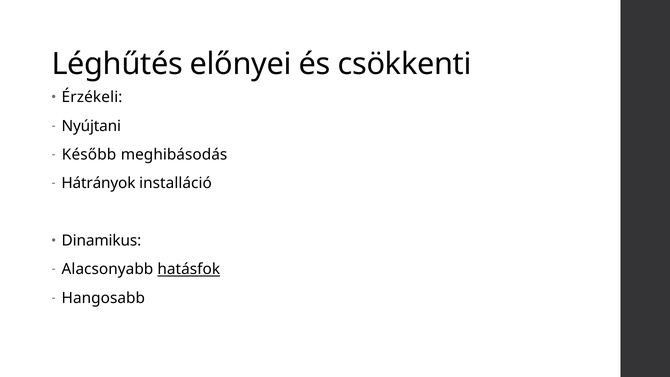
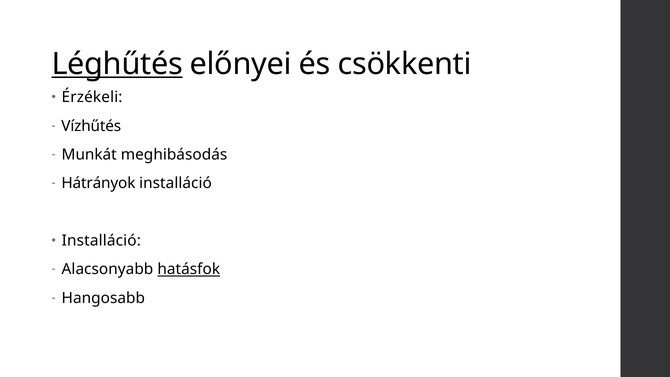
Léghűtés underline: none -> present
Nyújtani: Nyújtani -> Vízhűtés
Később: Később -> Munkát
Dinamikus at (101, 241): Dinamikus -> Installáció
